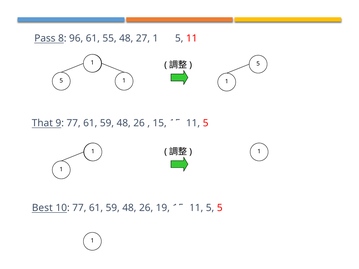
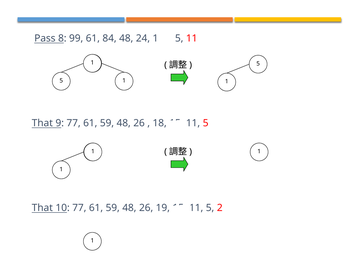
96: 96 -> 99
55: 55 -> 84
27: 27 -> 24
15 at (160, 123): 15 -> 18
Best at (42, 208): Best -> That
5 5: 5 -> 2
